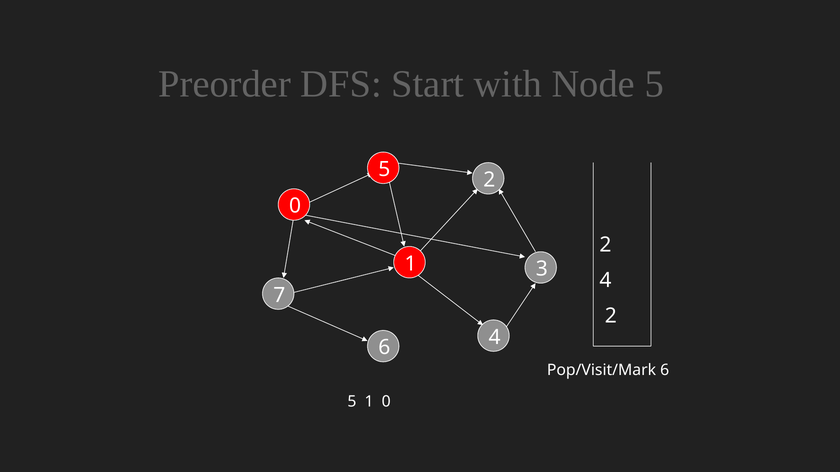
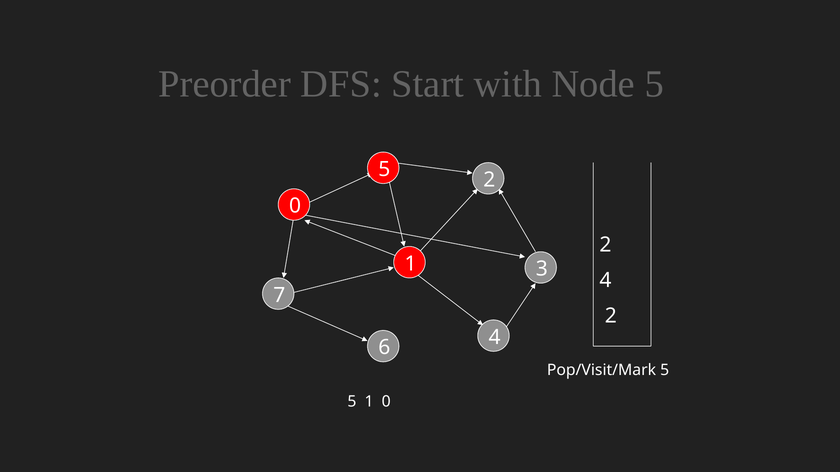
Pop/Visit/Mark 6: 6 -> 5
